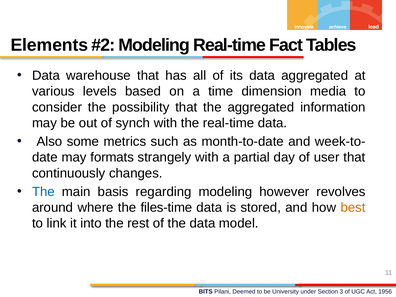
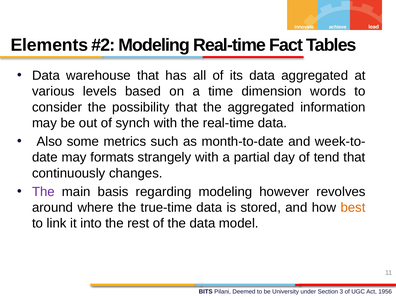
media: media -> words
user: user -> tend
The at (43, 192) colour: blue -> purple
files-time: files-time -> true-time
